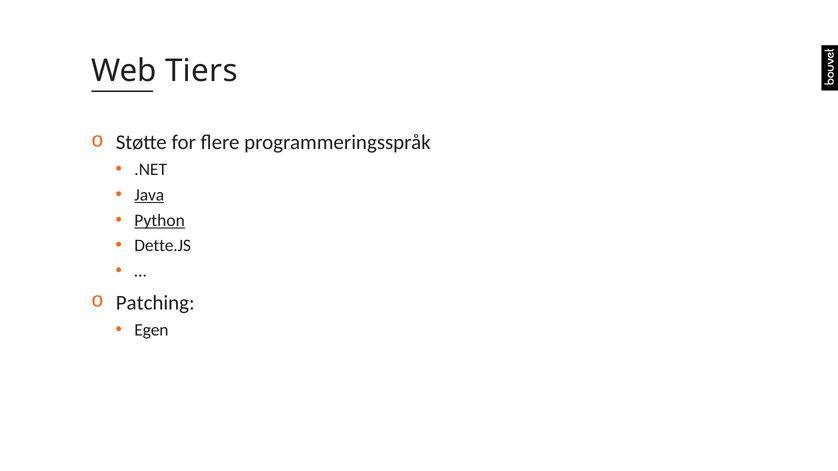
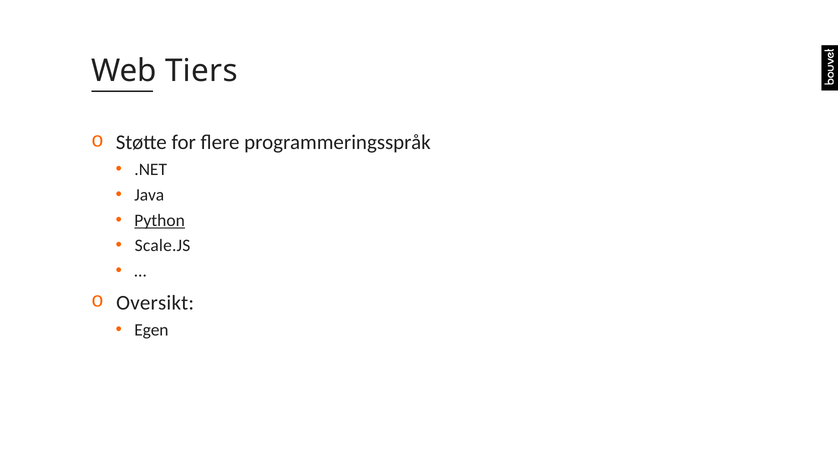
Java underline: present -> none
Dette.JS: Dette.JS -> Scale.JS
Patching: Patching -> Oversikt
